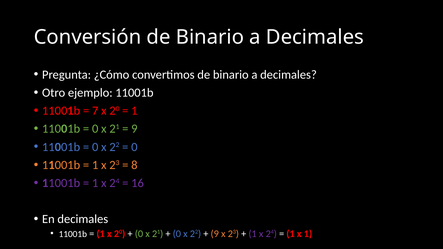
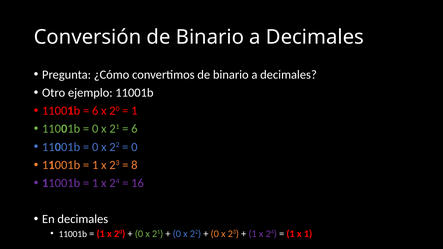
7 at (95, 111): 7 -> 6
9 at (134, 129): 9 -> 6
9 at (215, 234): 9 -> 0
